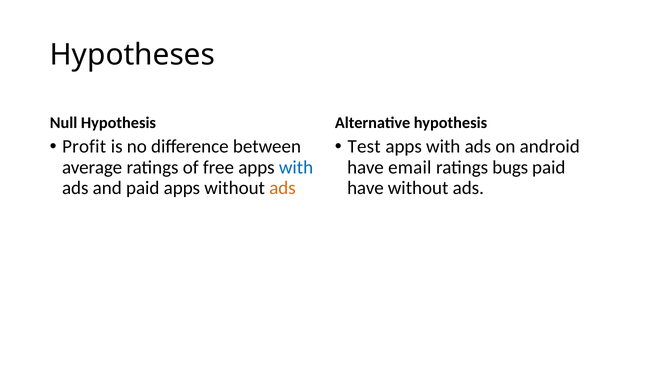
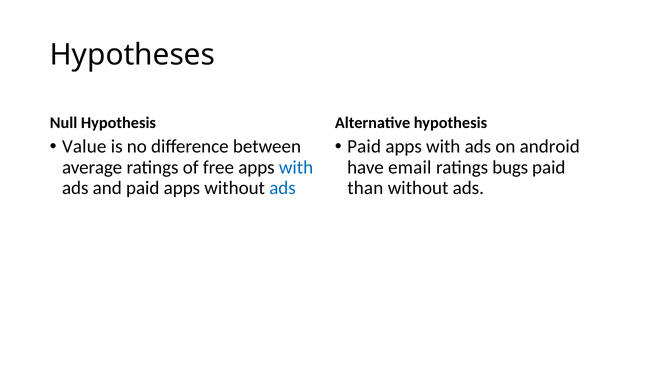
Profit: Profit -> Value
Test at (364, 147): Test -> Paid
ads at (283, 188) colour: orange -> blue
have at (365, 188): have -> than
